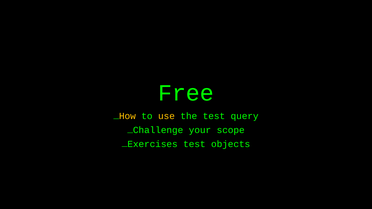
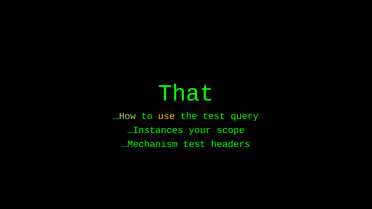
Free: Free -> That
How colour: yellow -> light green
Challenge: Challenge -> Instances
Exercises: Exercises -> Mechanism
objects: objects -> headers
